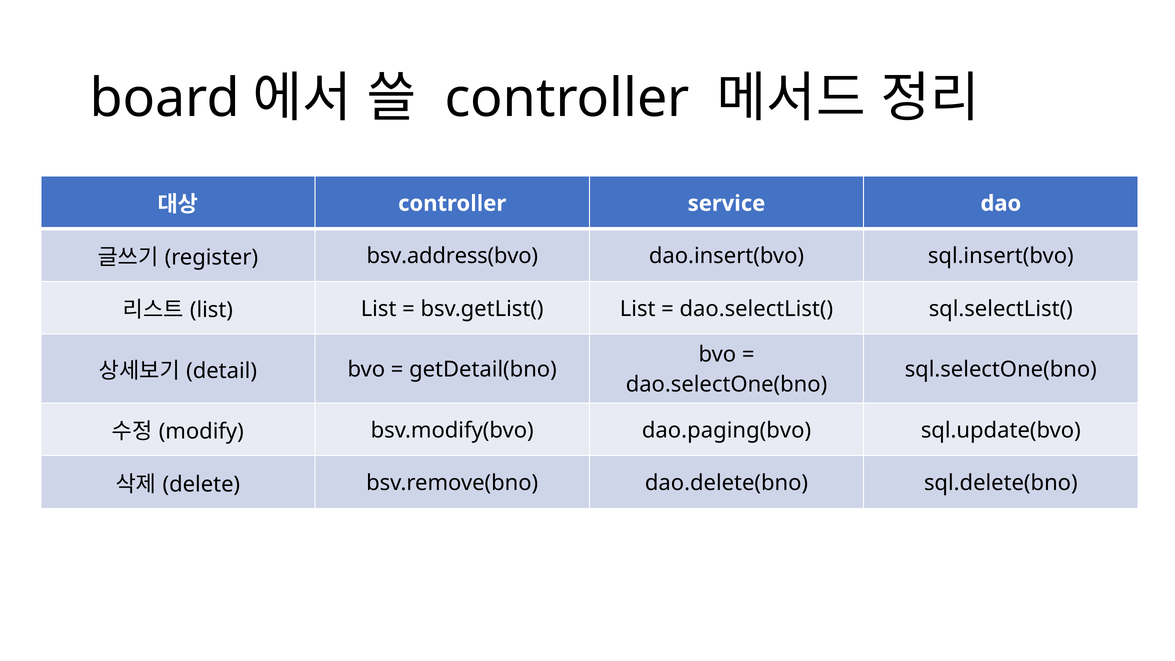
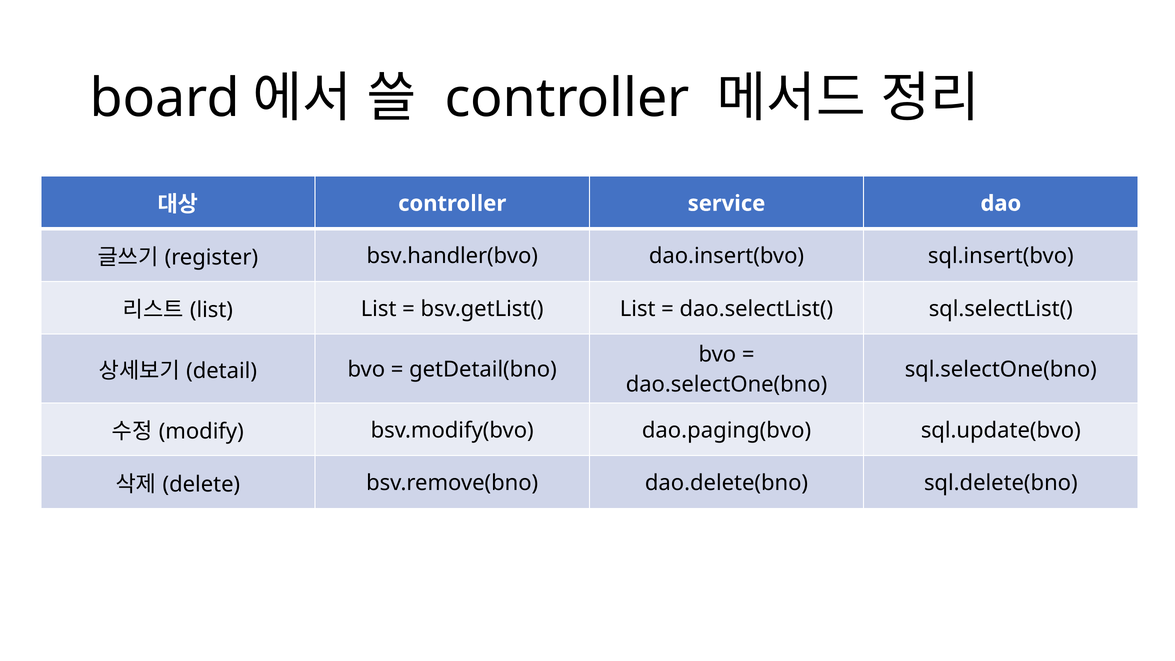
bsv.address(bvo: bsv.address(bvo -> bsv.handler(bvo
